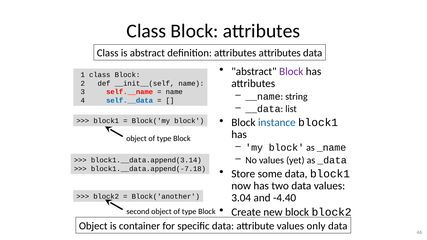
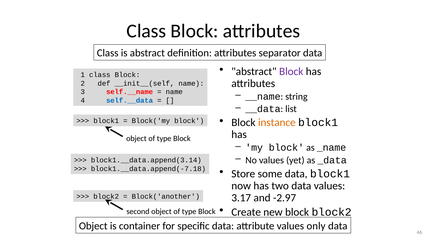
attributes attributes: attributes -> separator
instance colour: blue -> orange
3.04: 3.04 -> 3.17
-4.40: -4.40 -> -2.97
